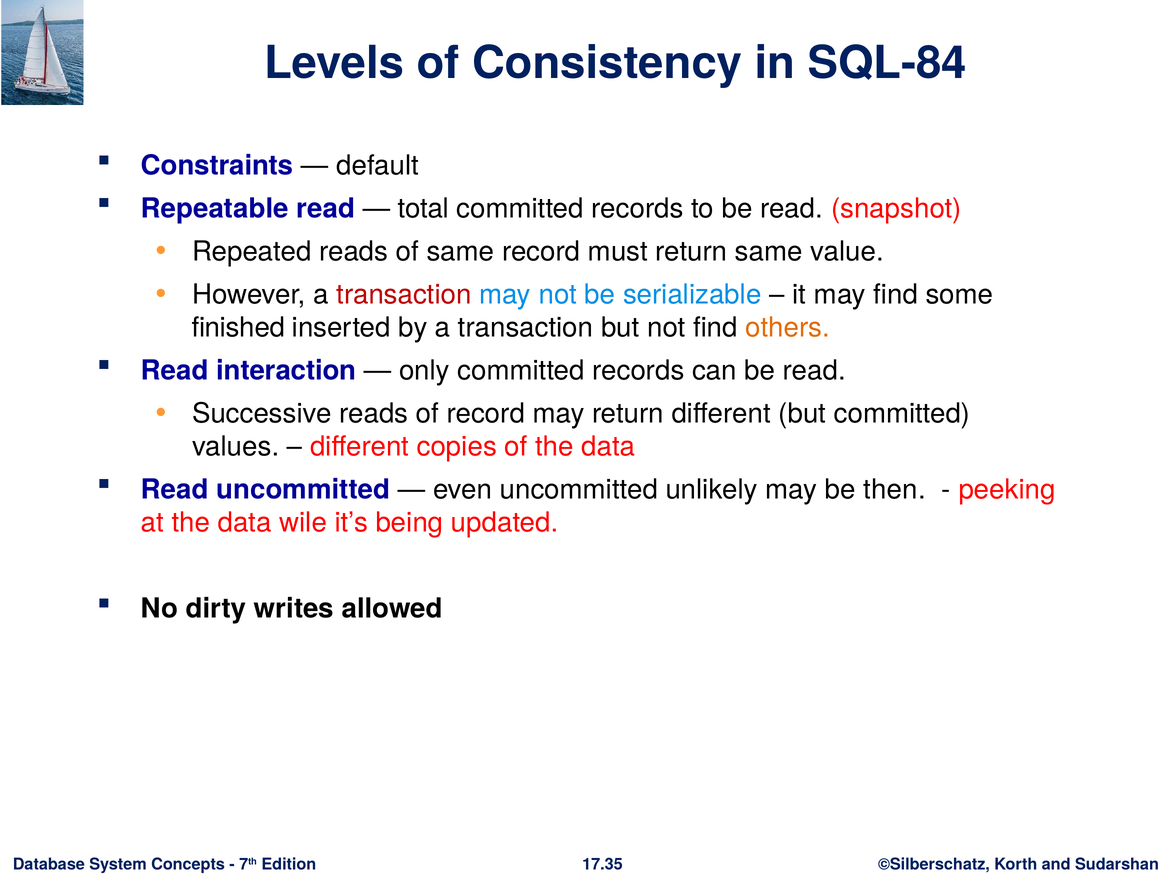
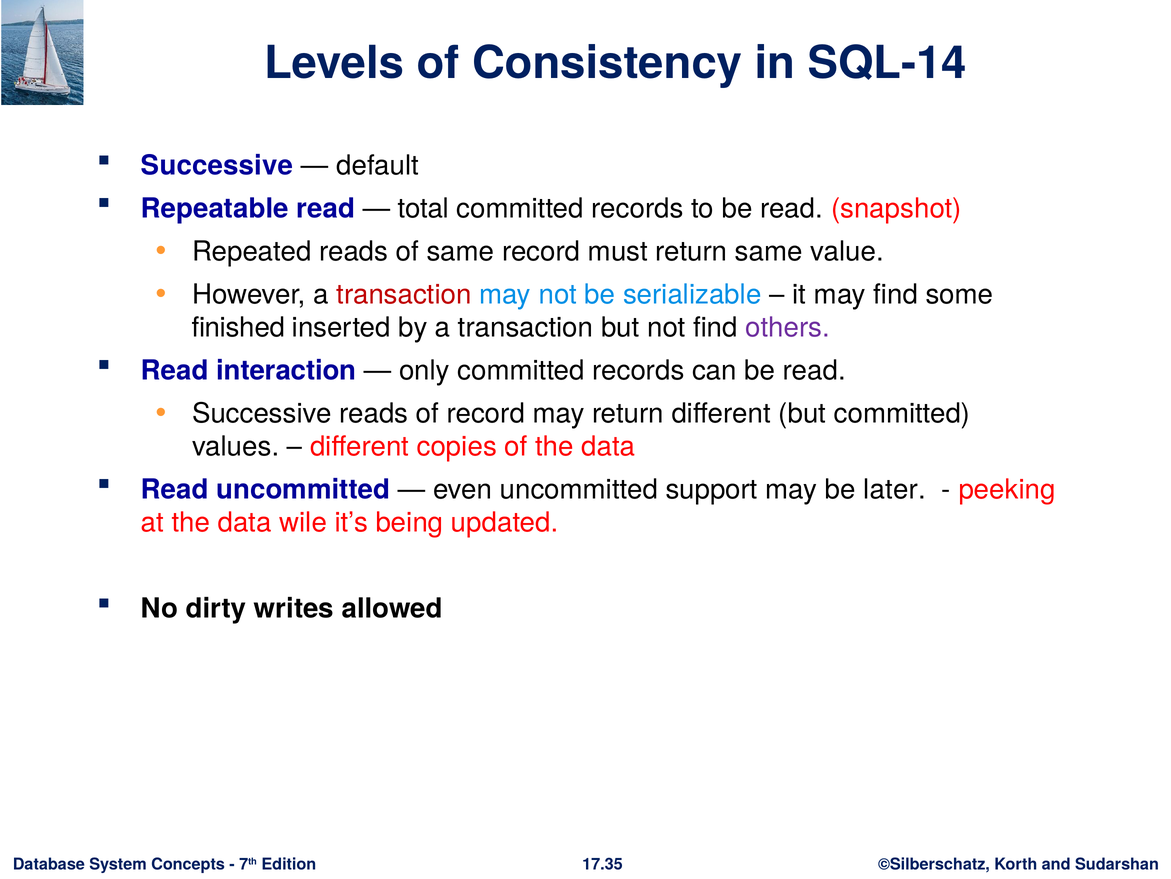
SQL-84: SQL-84 -> SQL-14
Constraints at (217, 166): Constraints -> Successive
others colour: orange -> purple
unlikely: unlikely -> support
then: then -> later
